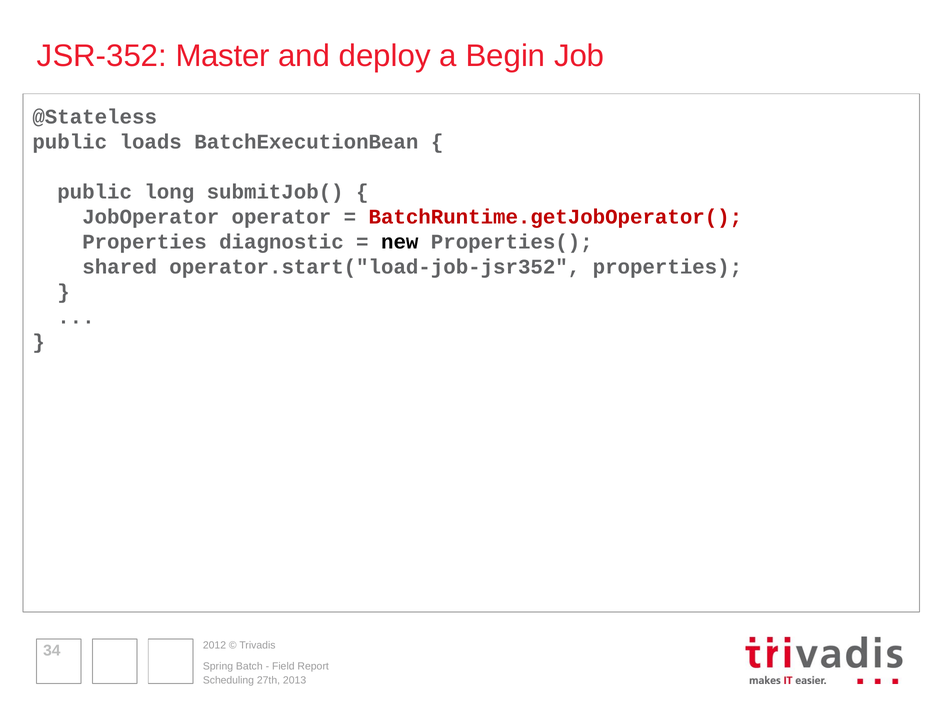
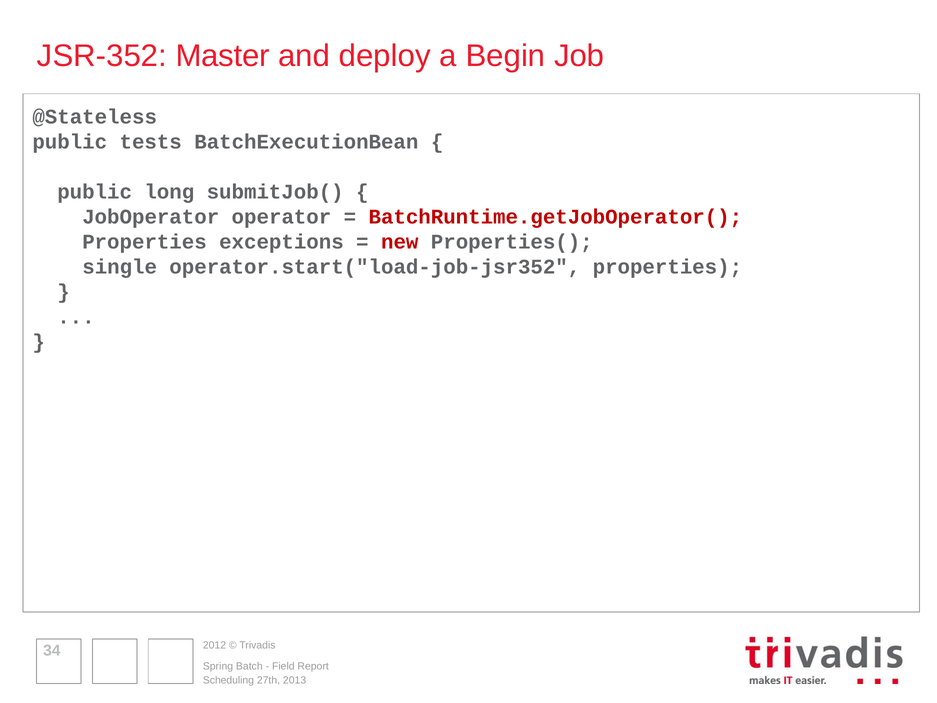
loads: loads -> tests
diagnostic: diagnostic -> exceptions
new colour: black -> red
shared: shared -> single
